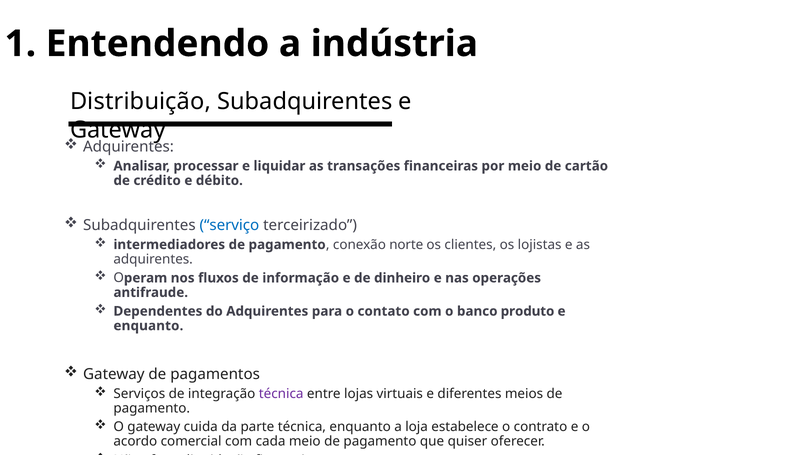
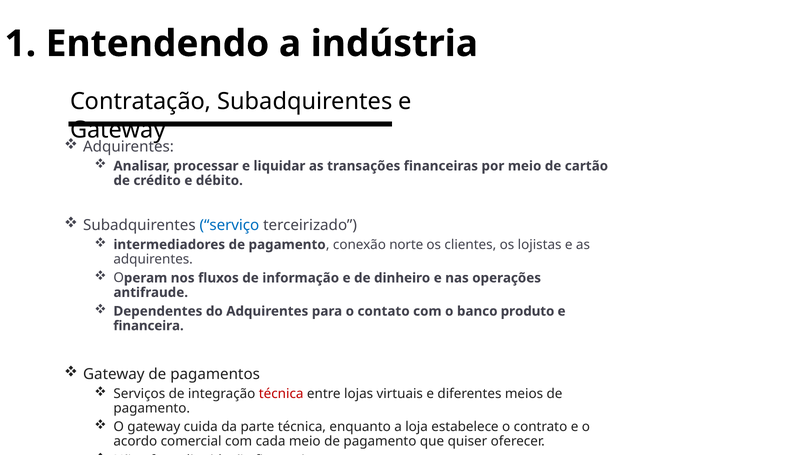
Distribuição: Distribuição -> Contratação
enquanto at (148, 326): enquanto -> financeira
técnica at (281, 394) colour: purple -> red
